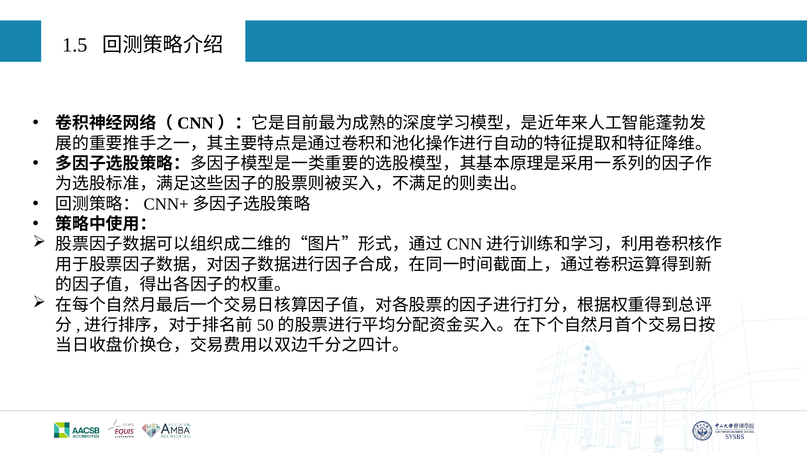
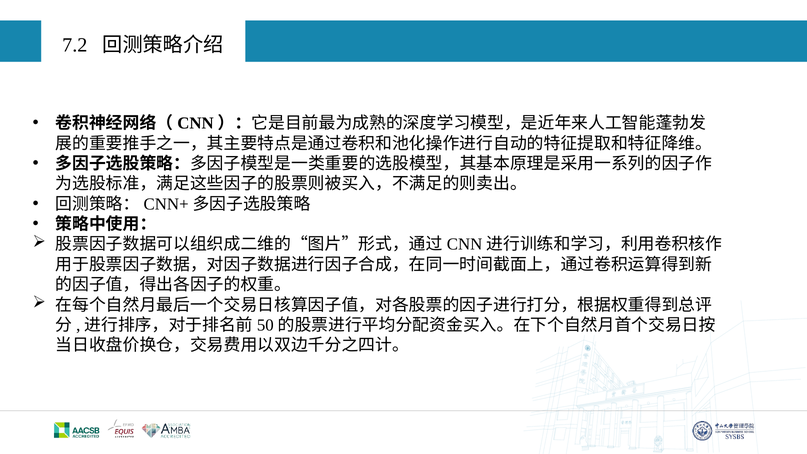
1.5: 1.5 -> 7.2
